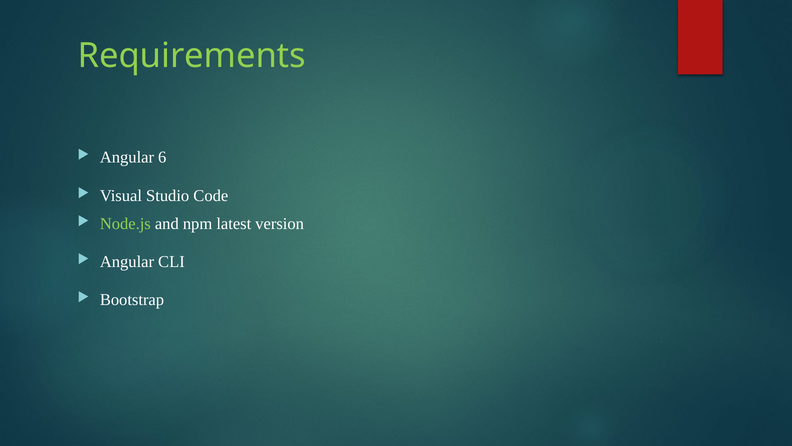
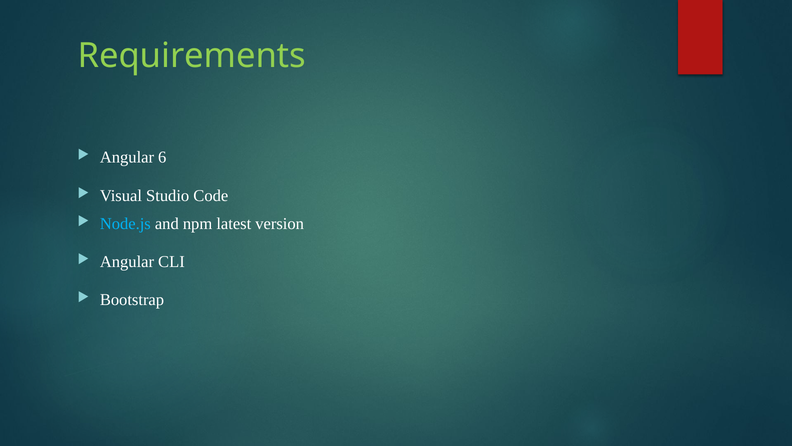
Node.js colour: light green -> light blue
